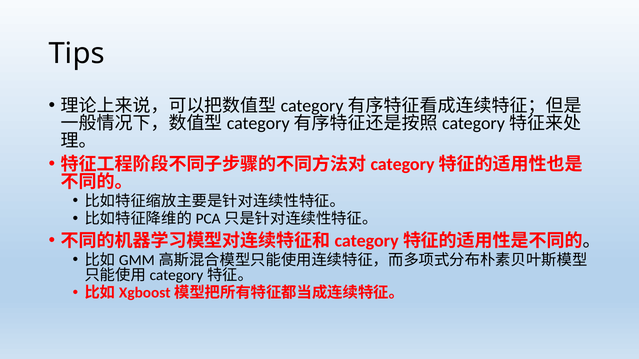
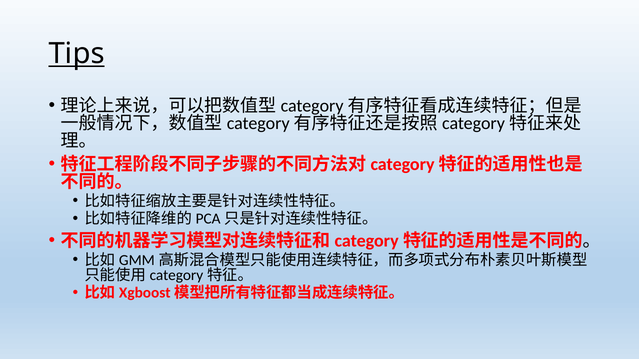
Tips underline: none -> present
